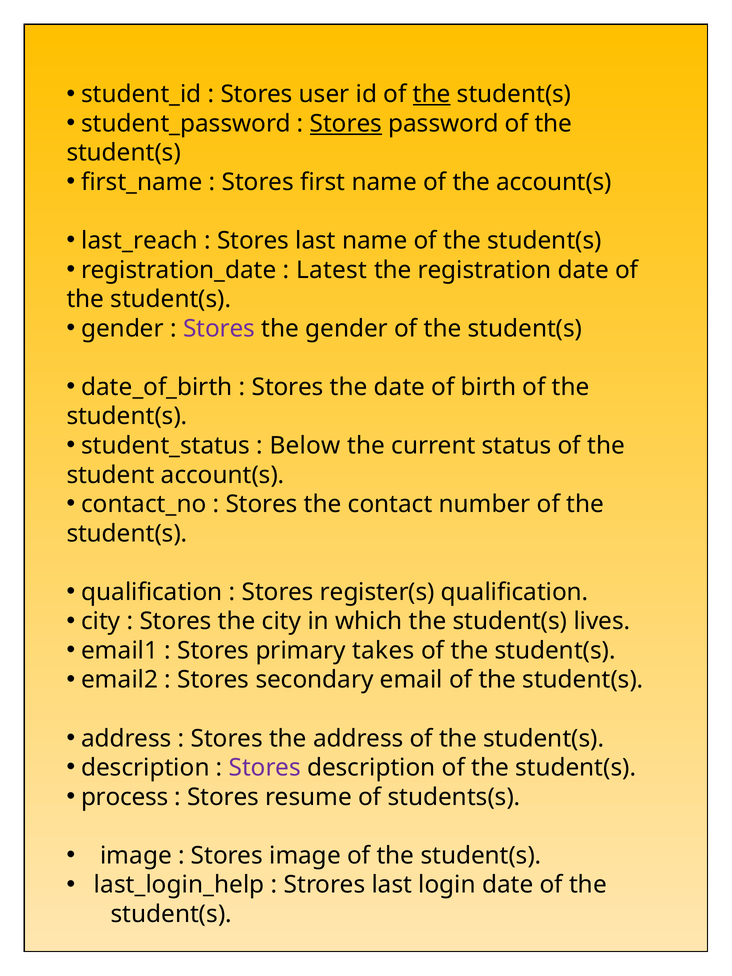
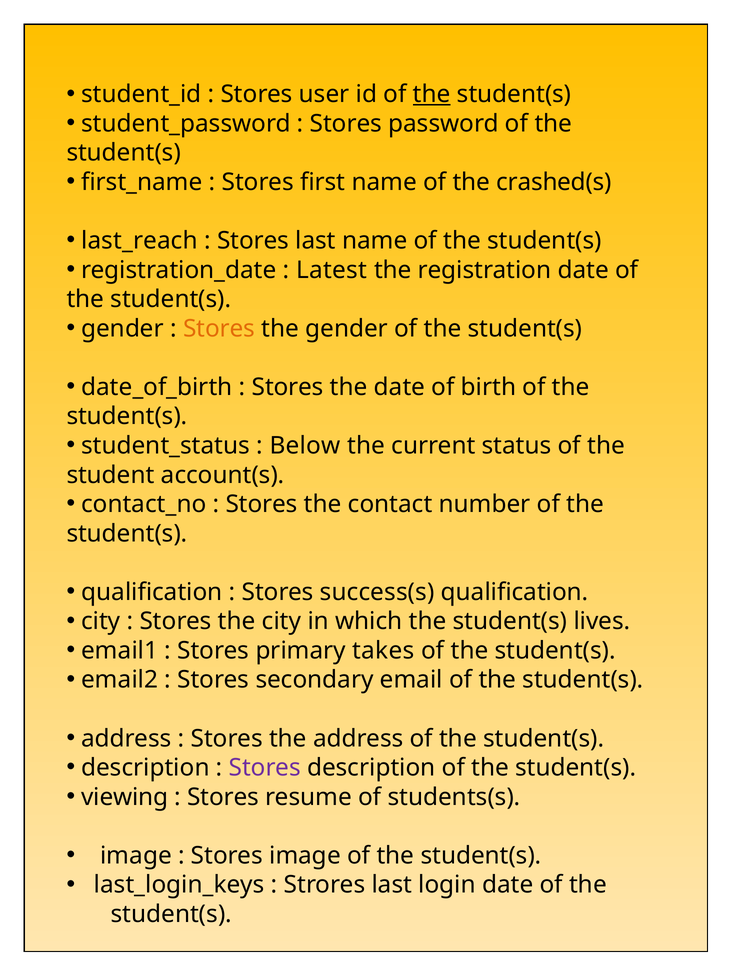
Stores at (346, 124) underline: present -> none
the account(s: account(s -> crashed(s
Stores at (219, 329) colour: purple -> orange
register(s: register(s -> success(s
process: process -> viewing
last_login_help: last_login_help -> last_login_keys
